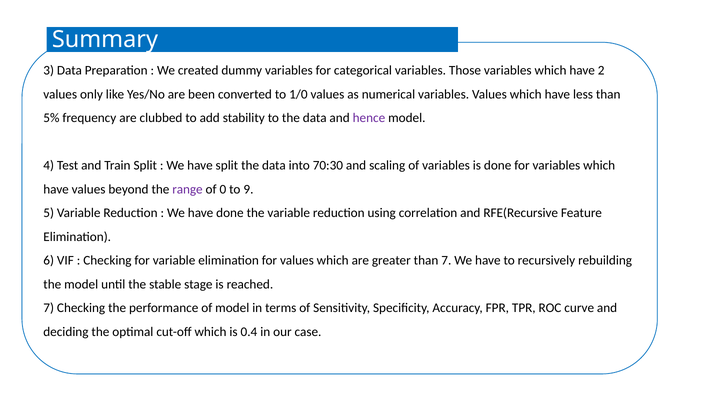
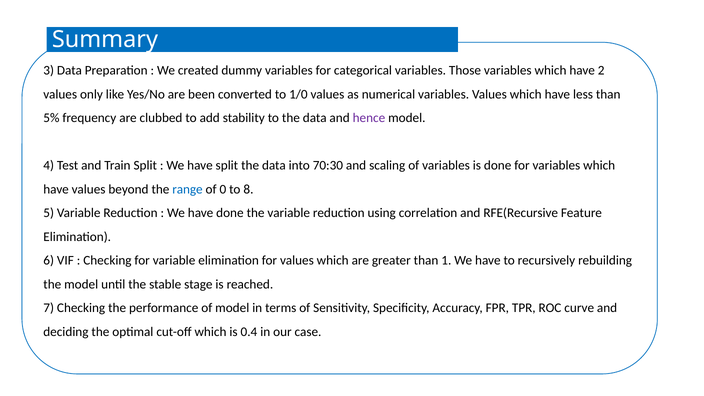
range colour: purple -> blue
9: 9 -> 8
than 7: 7 -> 1
